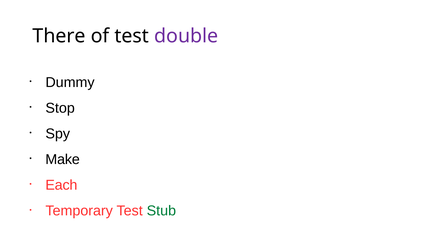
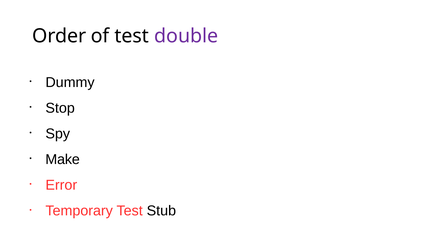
There: There -> Order
Each: Each -> Error
Stub colour: green -> black
